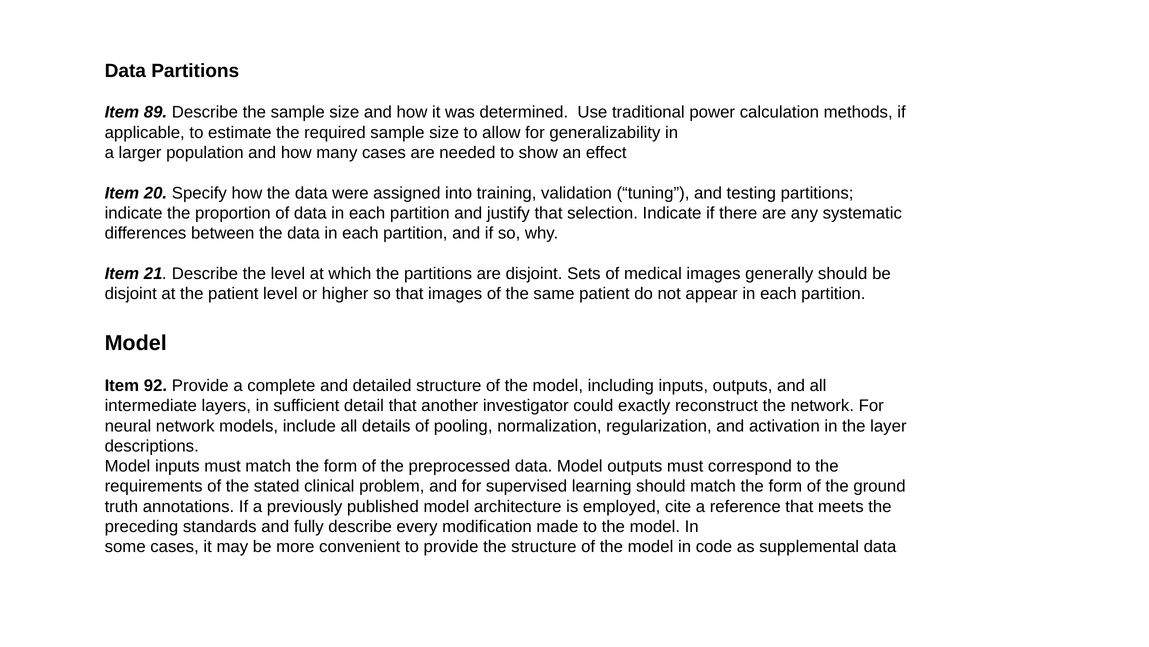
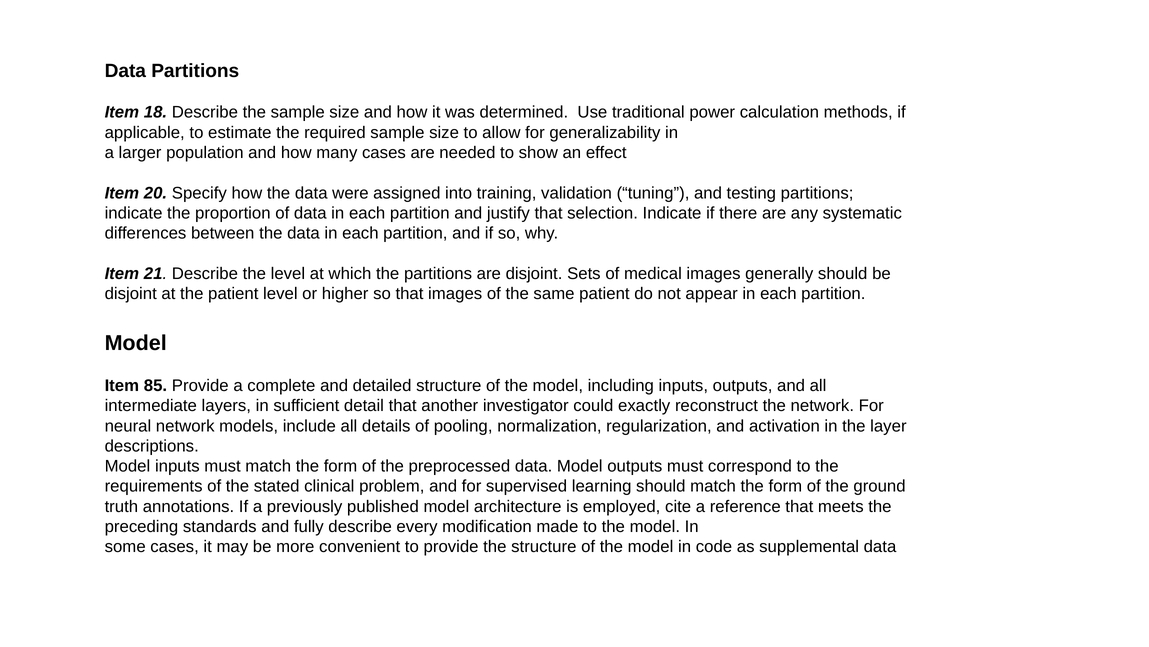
89: 89 -> 18
92: 92 -> 85
